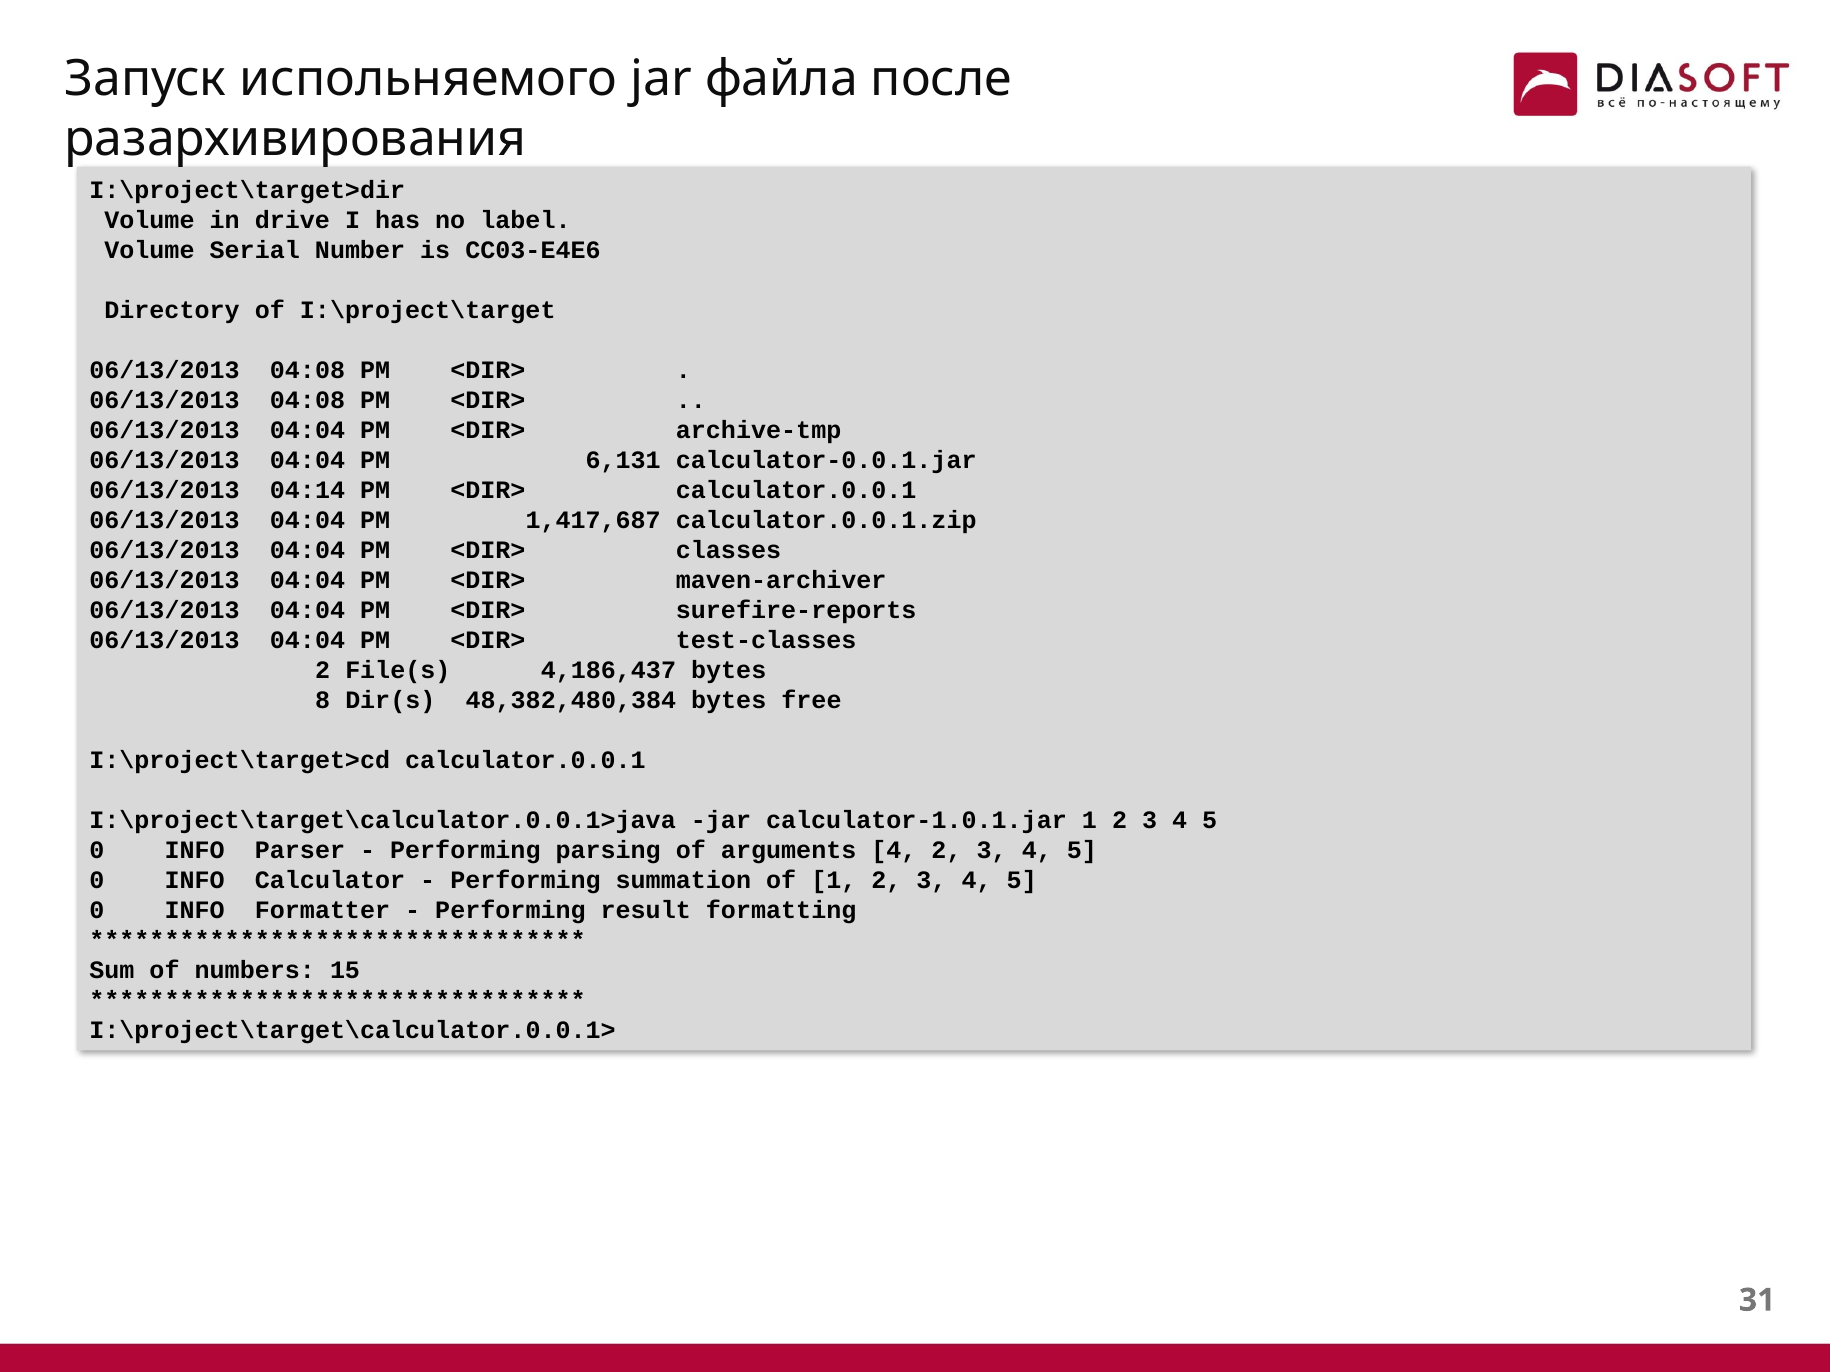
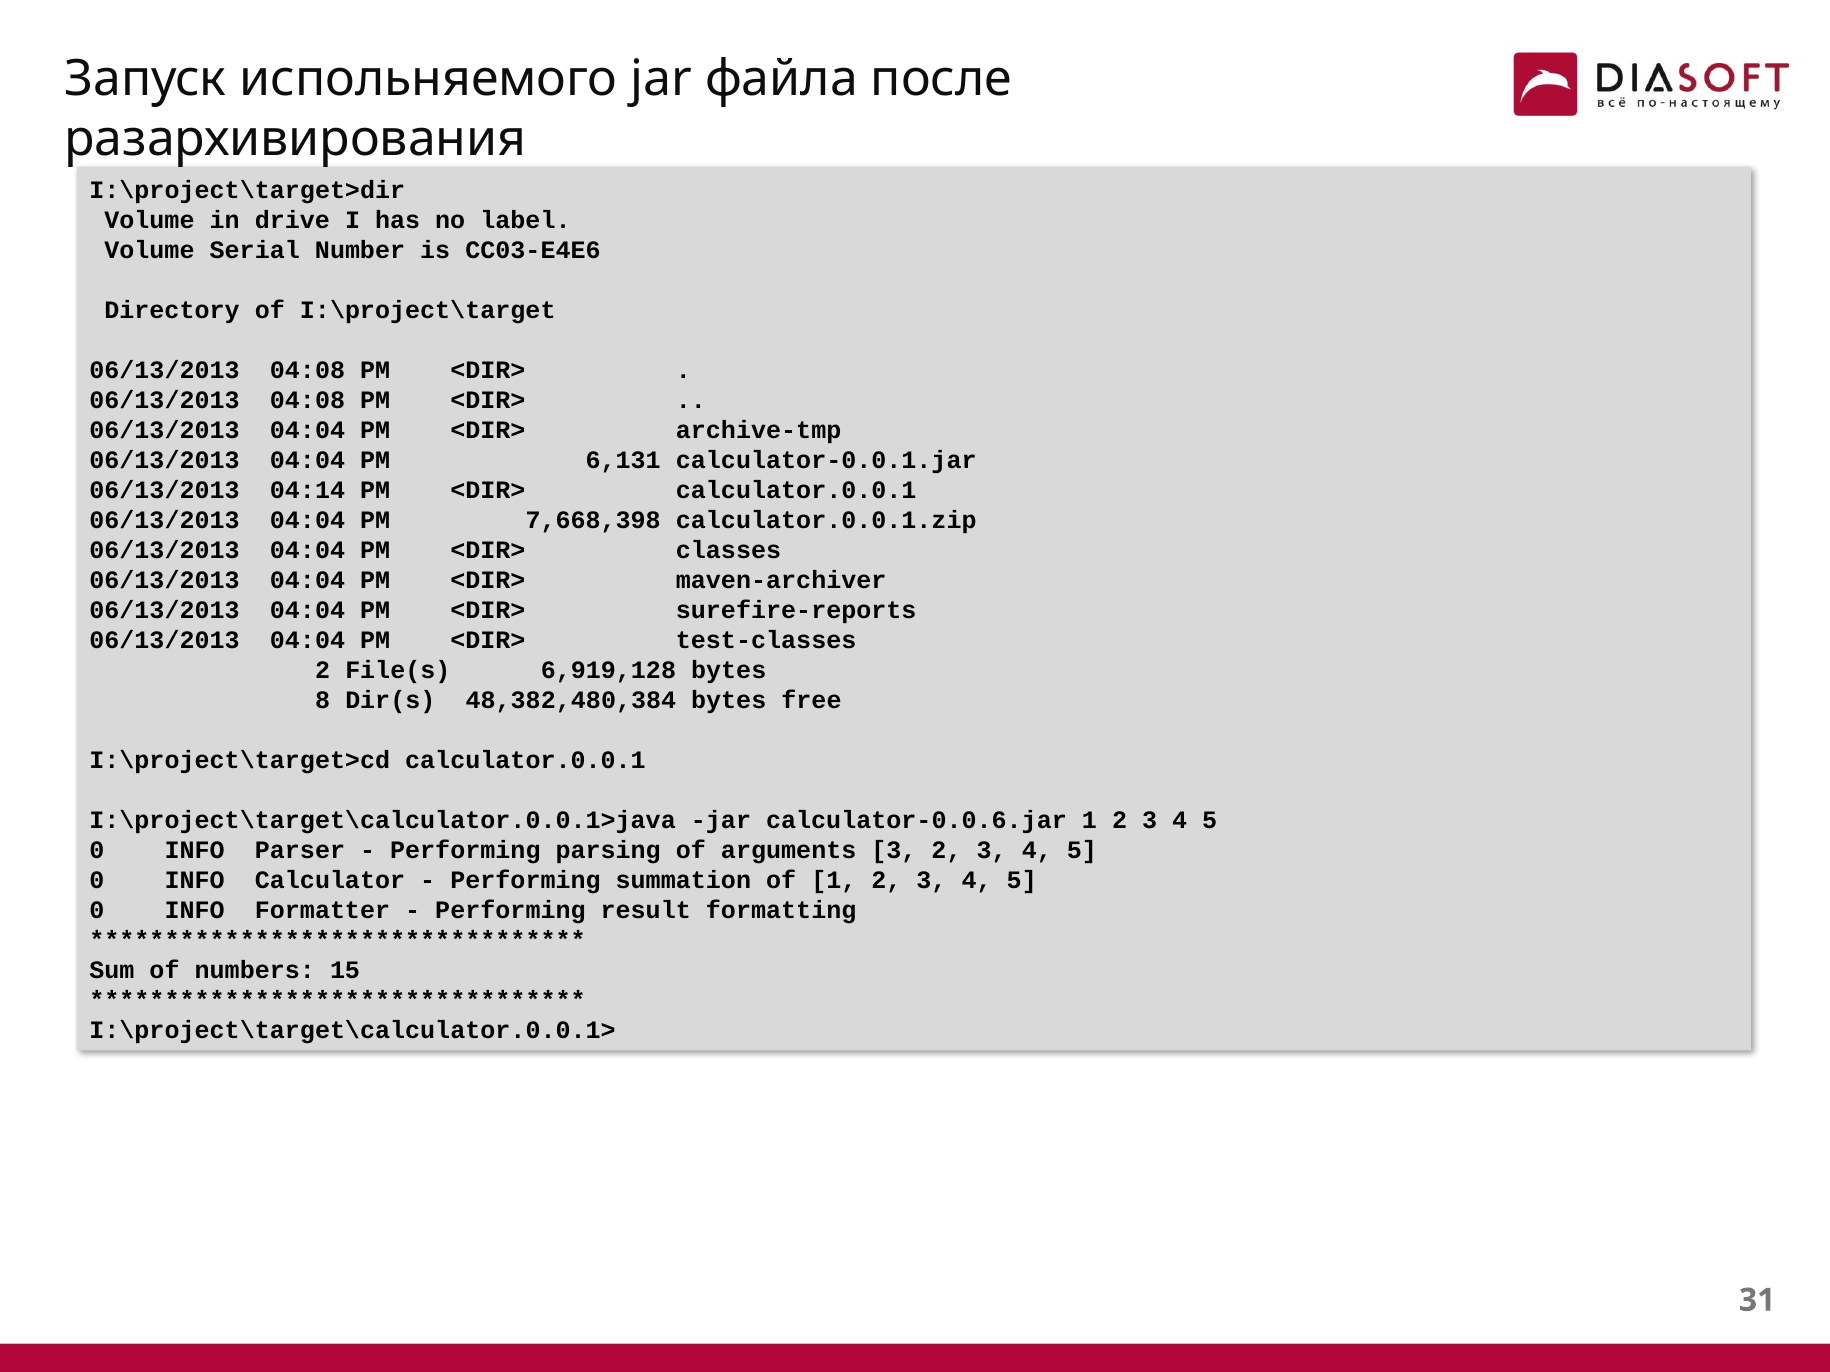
1,417,687: 1,417,687 -> 7,668,398
4,186,437: 4,186,437 -> 6,919,128
calculator-1.0.1.jar: calculator-1.0.1.jar -> calculator-0.0.6.jar
arguments 4: 4 -> 3
